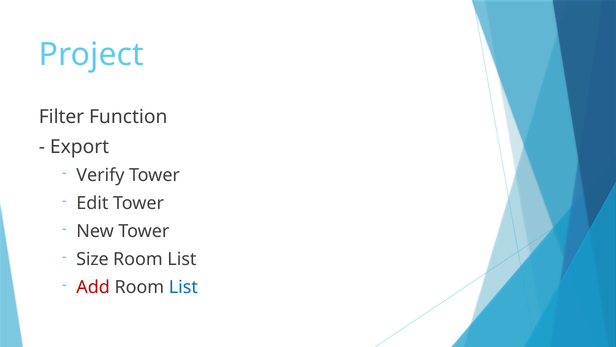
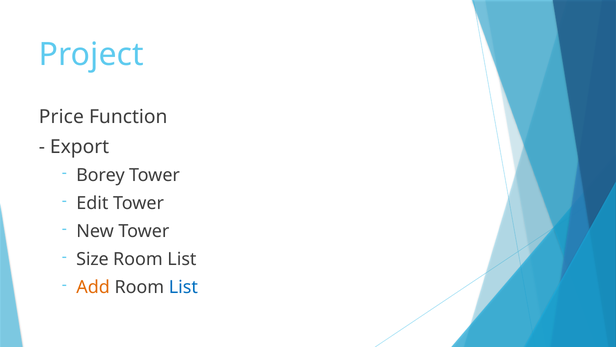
Filter: Filter -> Price
Verify: Verify -> Borey
Add colour: red -> orange
